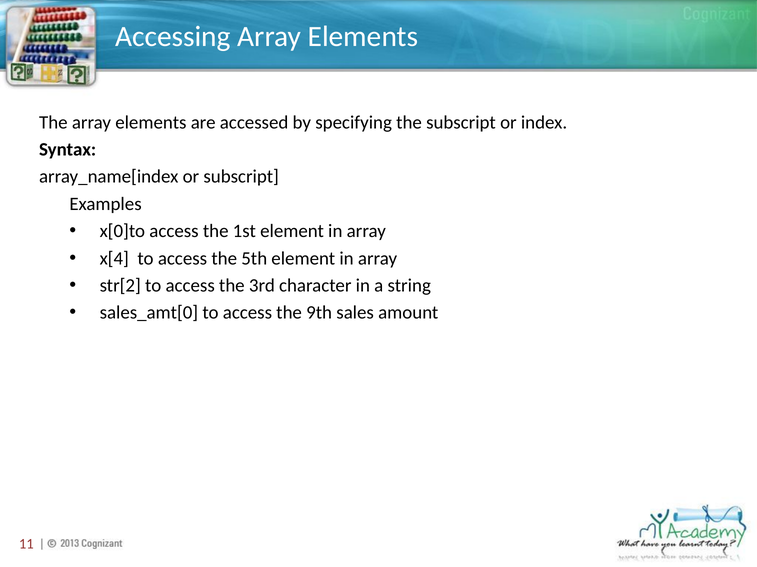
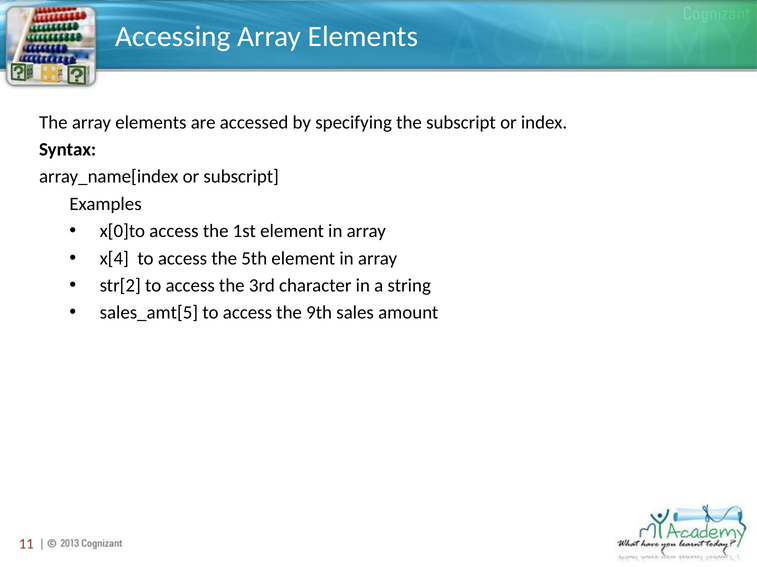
sales_amt[0: sales_amt[0 -> sales_amt[5
